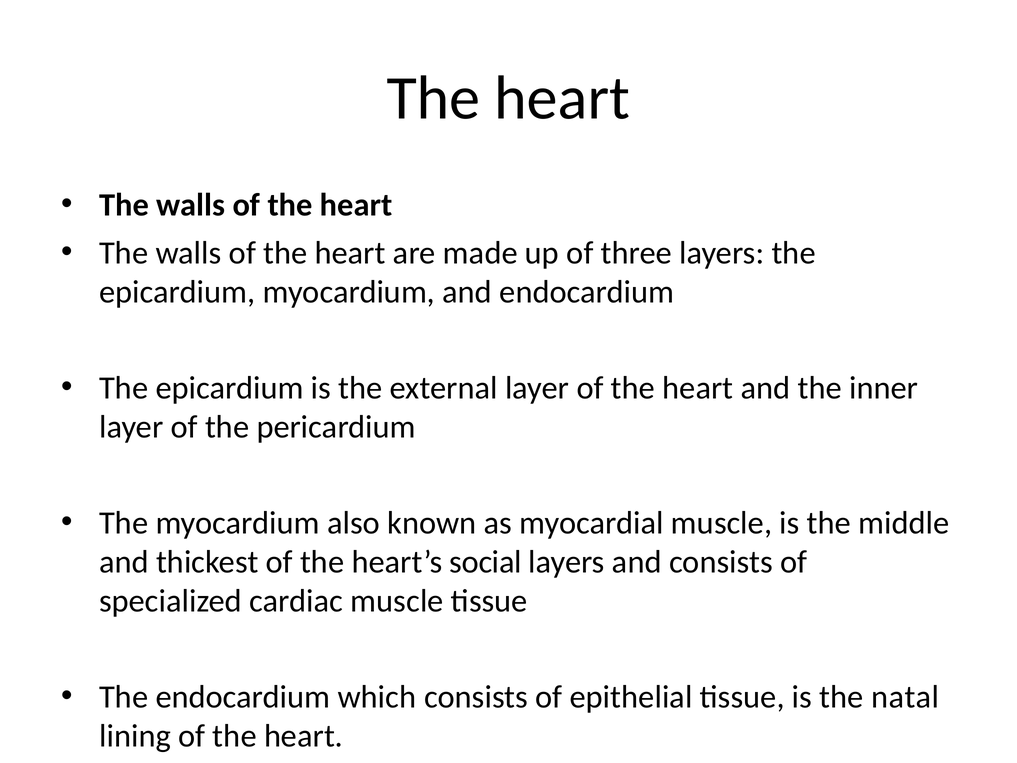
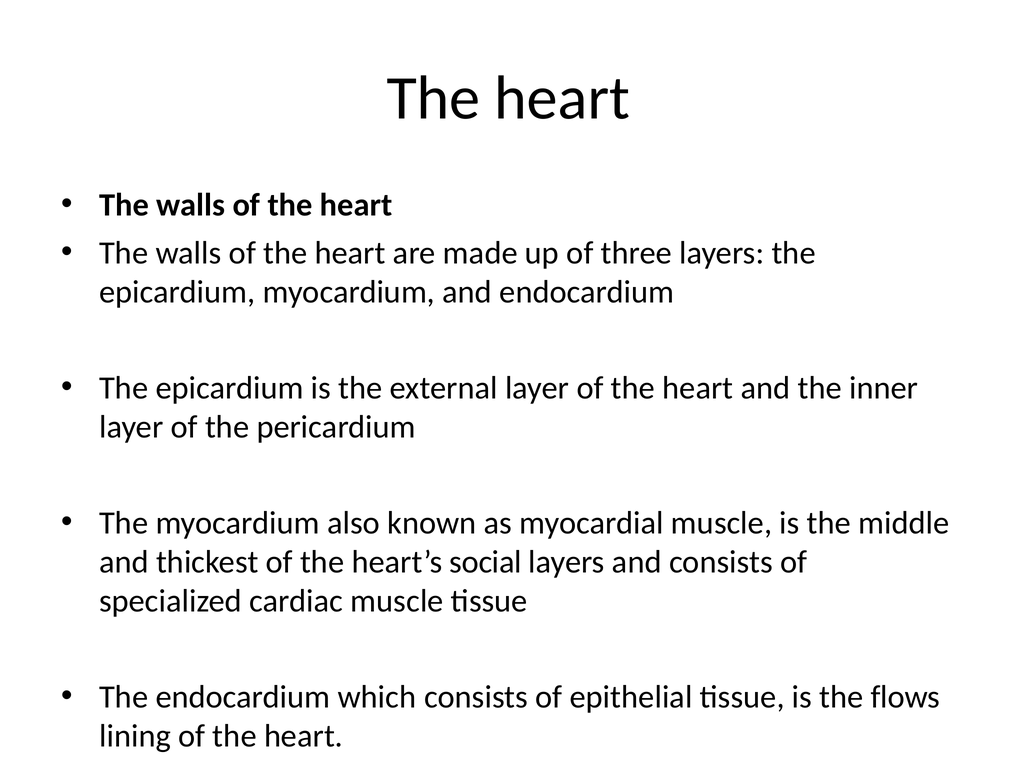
natal: natal -> flows
